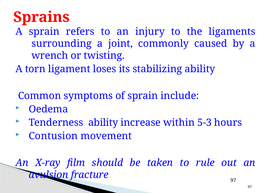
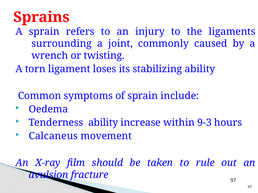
5-3: 5-3 -> 9-3
Contusion: Contusion -> Calcaneus
